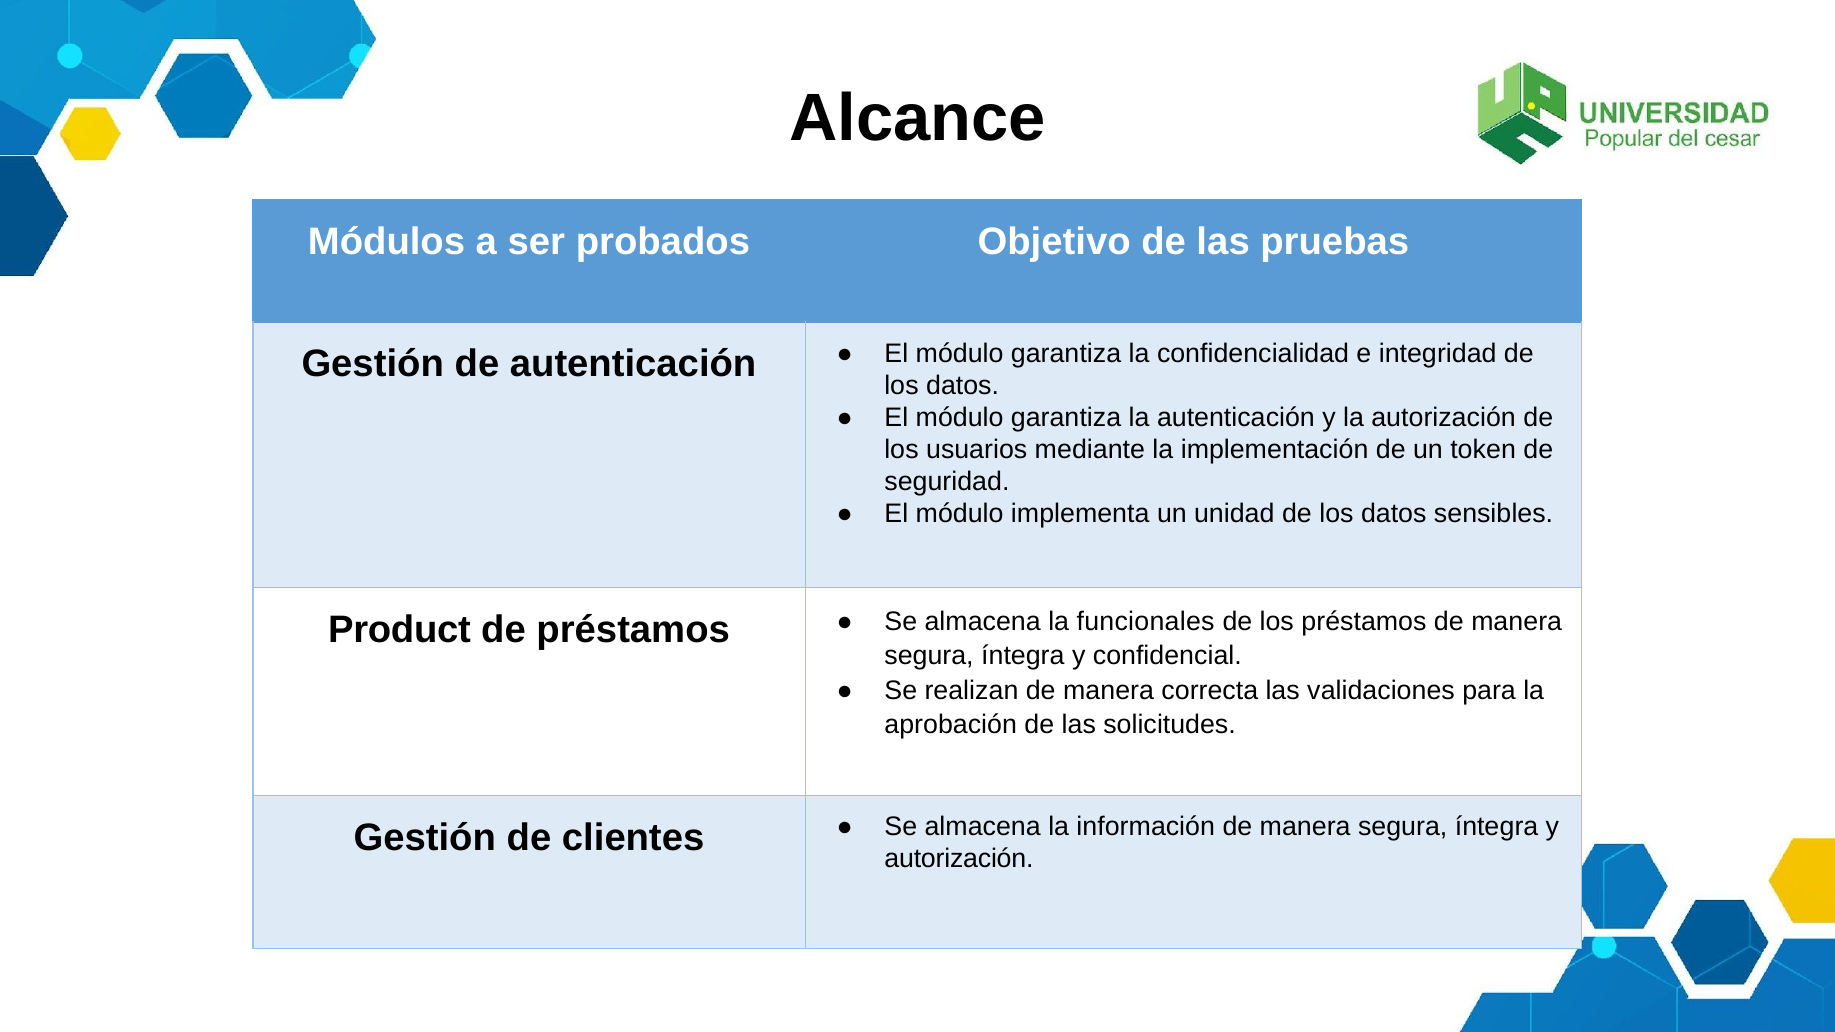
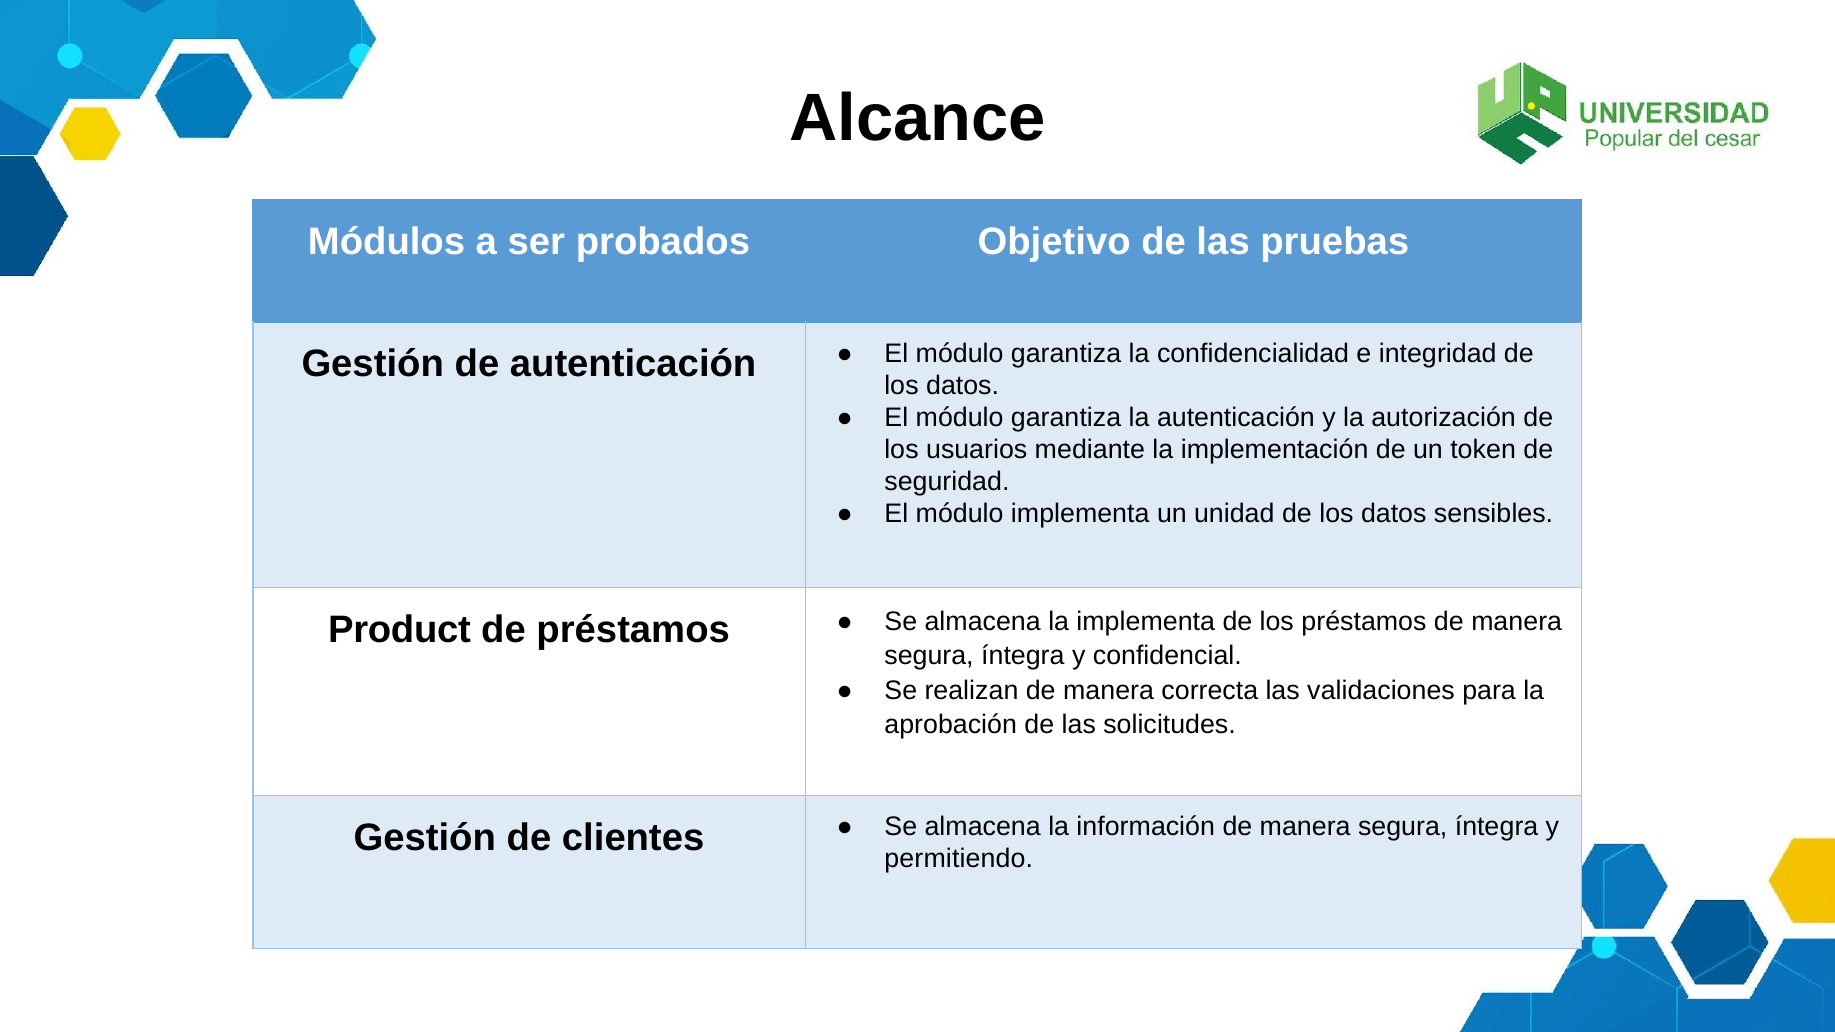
la funcionales: funcionales -> implementa
autorización at (959, 859): autorización -> permitiendo
